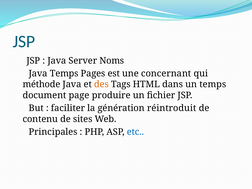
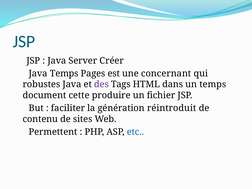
Noms: Noms -> Créer
méthode: méthode -> robustes
des colour: orange -> purple
page: page -> cette
Principales: Principales -> Permettent
